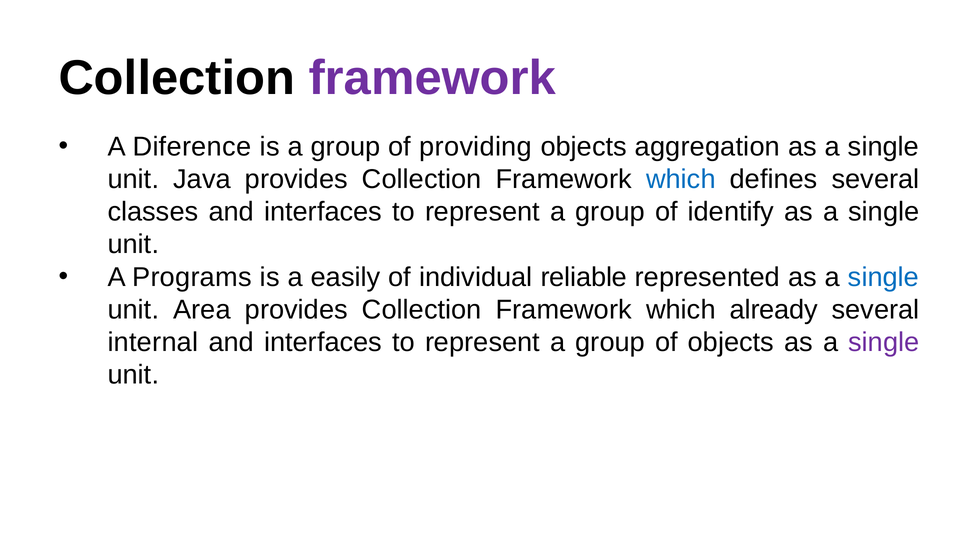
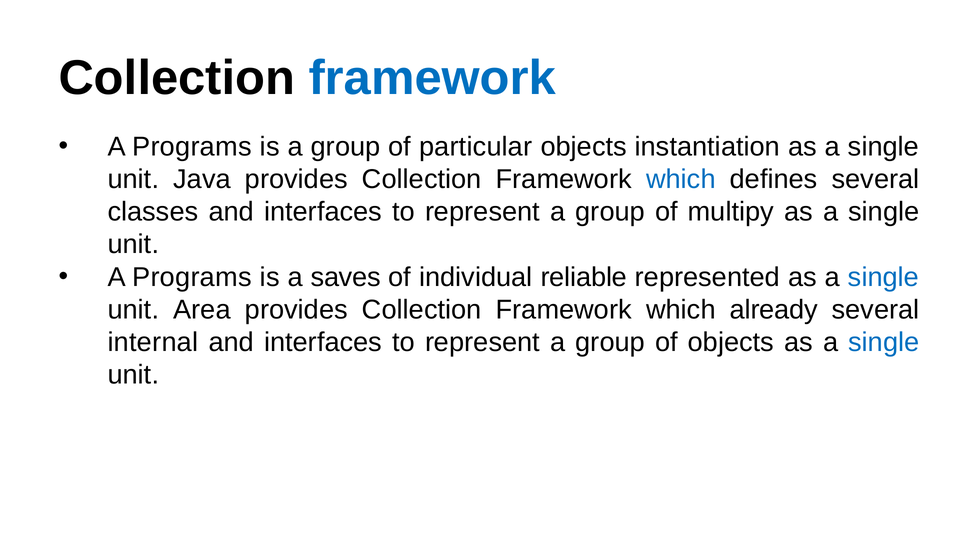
framework at (432, 78) colour: purple -> blue
Diference at (192, 147): Diference -> Programs
providing: providing -> particular
aggregation: aggregation -> instantiation
identify: identify -> multipy
easily: easily -> saves
single at (884, 343) colour: purple -> blue
